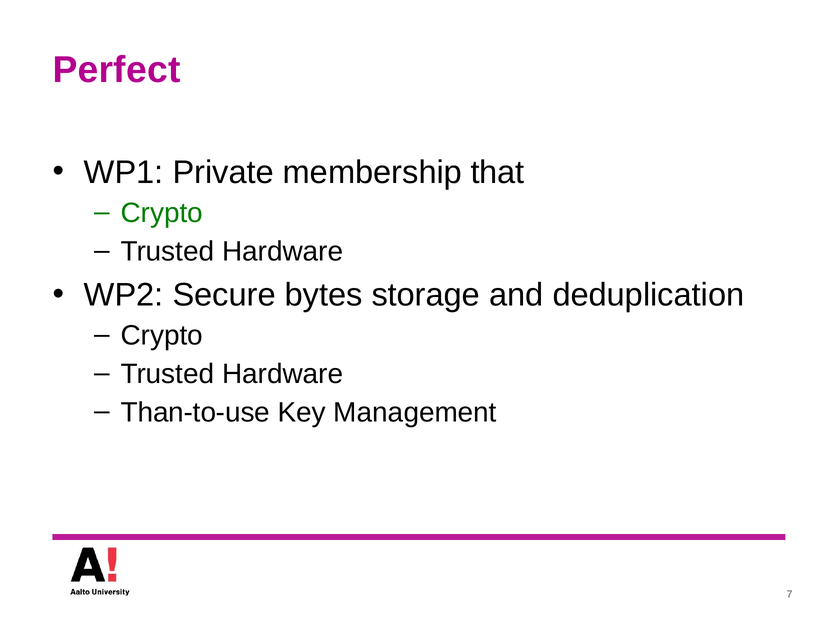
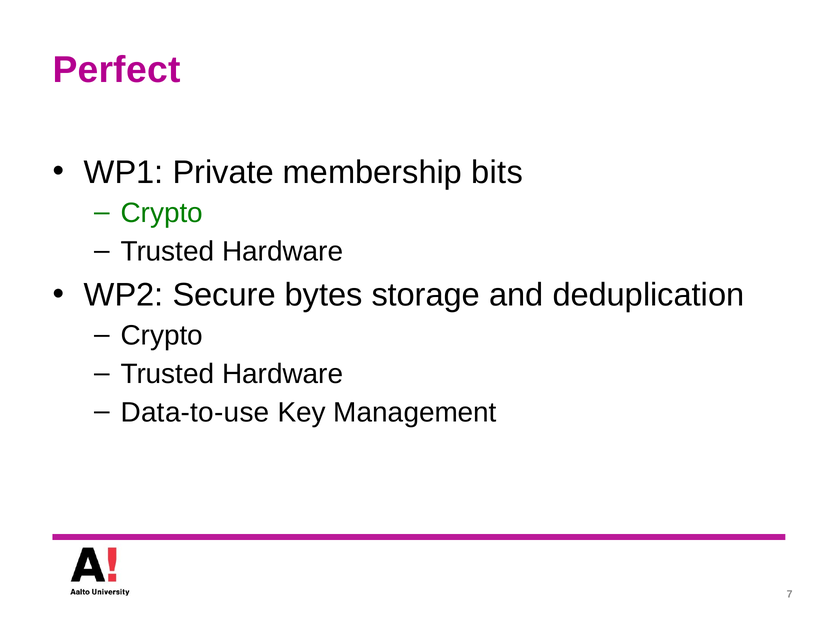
that: that -> bits
Than-to-use: Than-to-use -> Data-to-use
